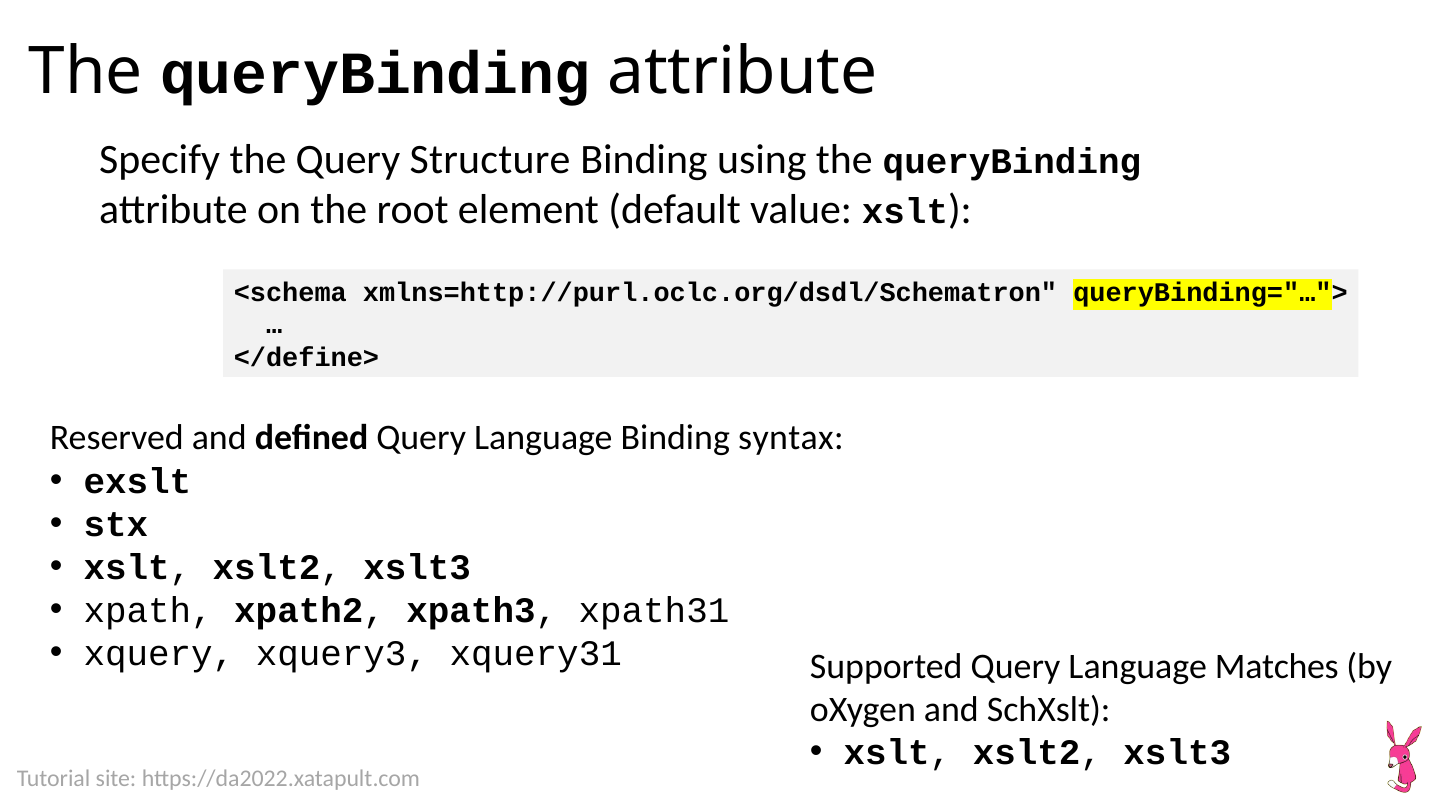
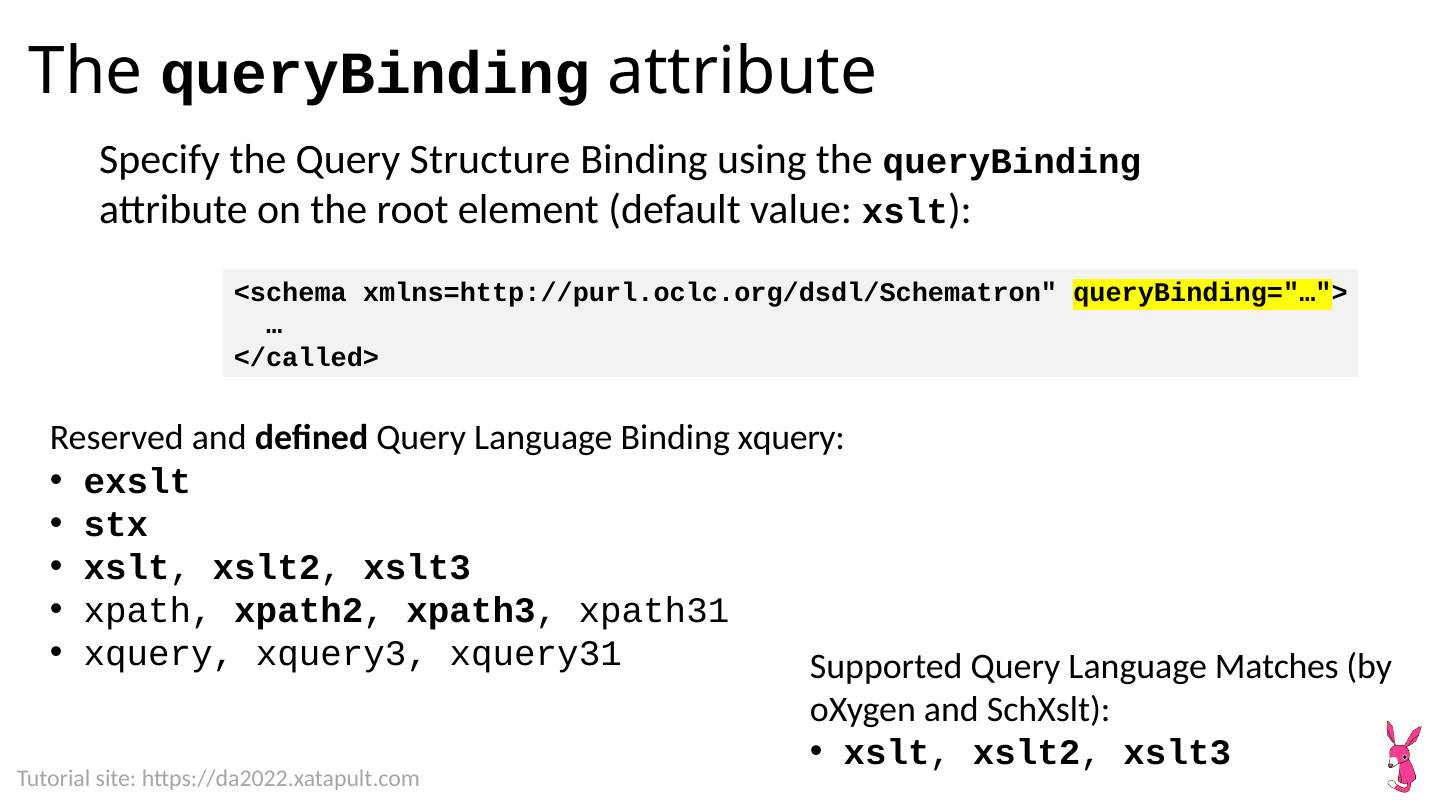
</define>: </define> -> </called>
Binding syntax: syntax -> xquery
